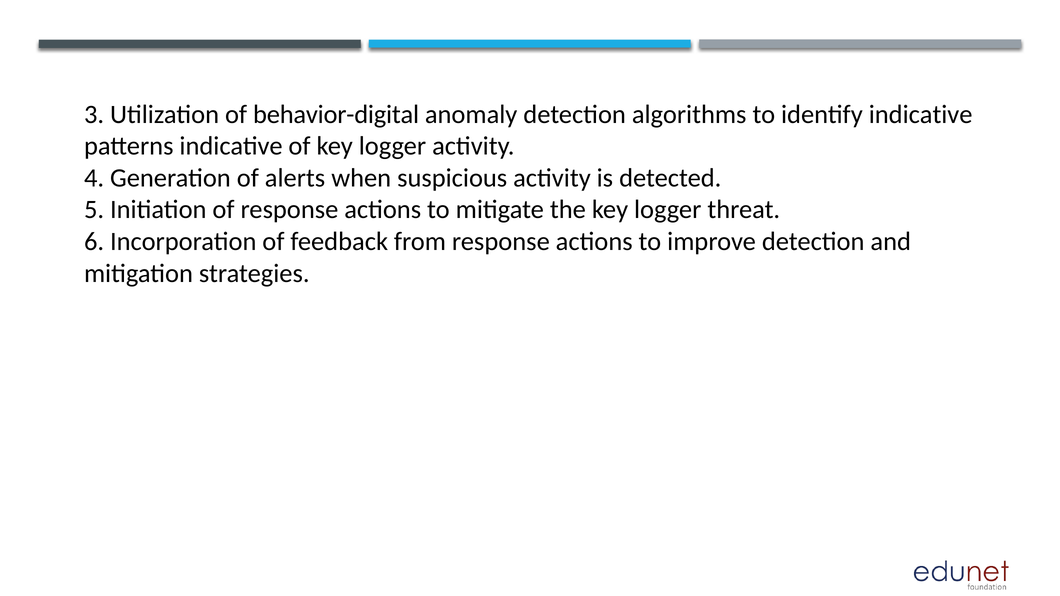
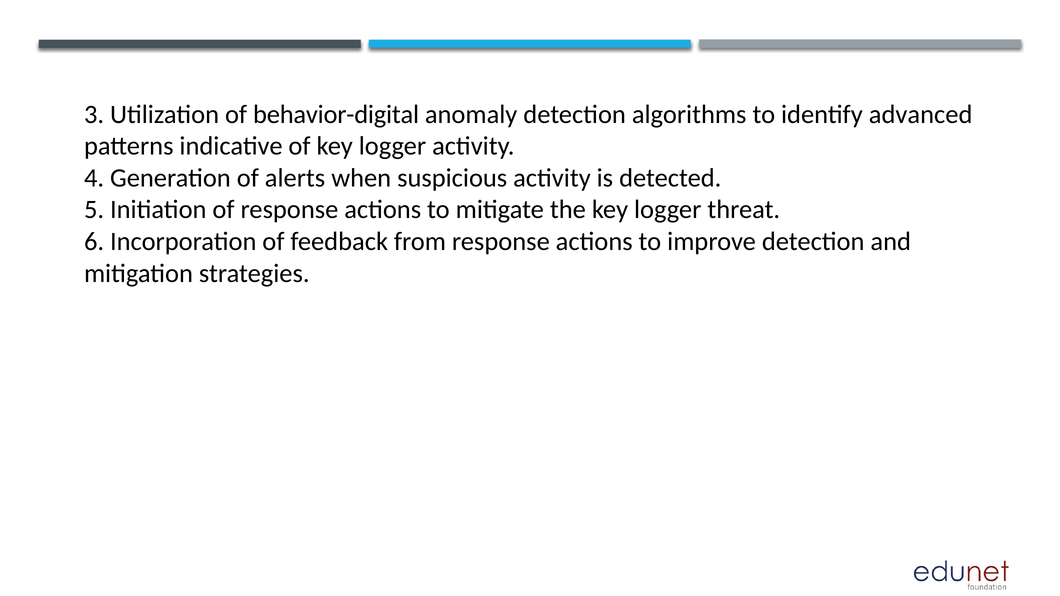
identify indicative: indicative -> advanced
